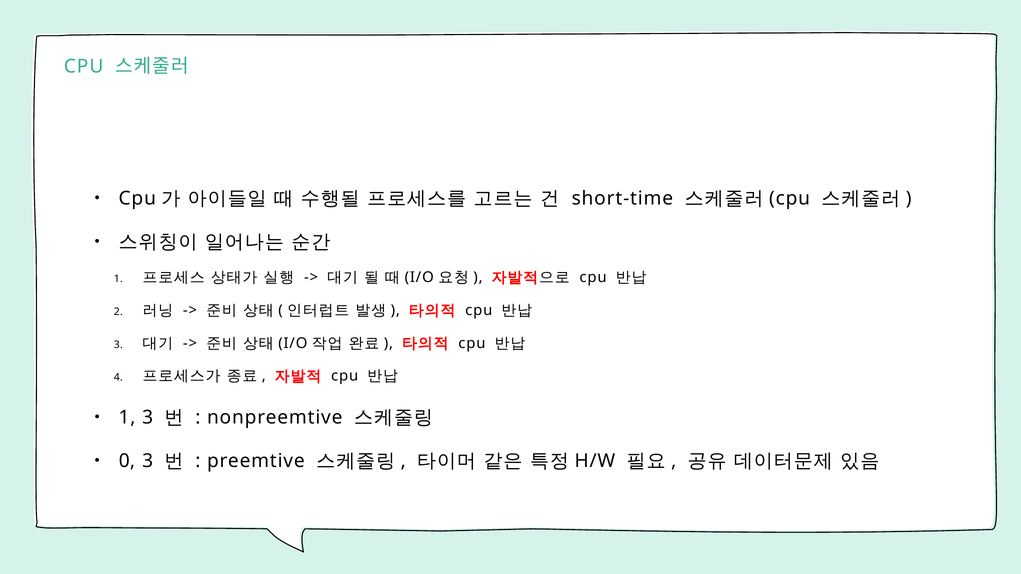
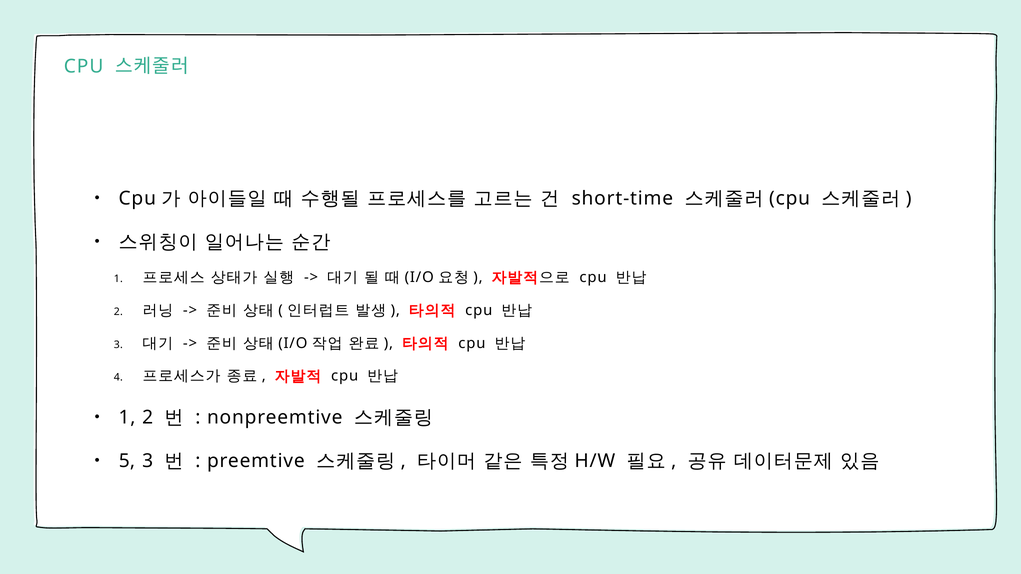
1 3: 3 -> 2
0: 0 -> 5
